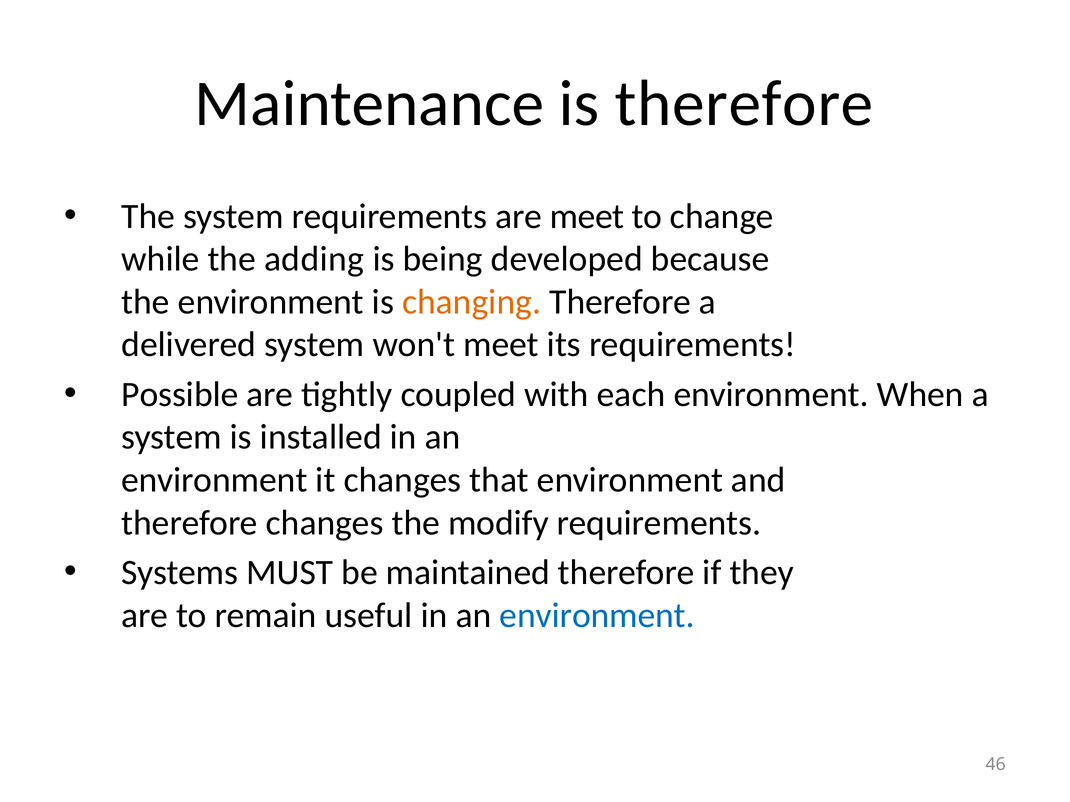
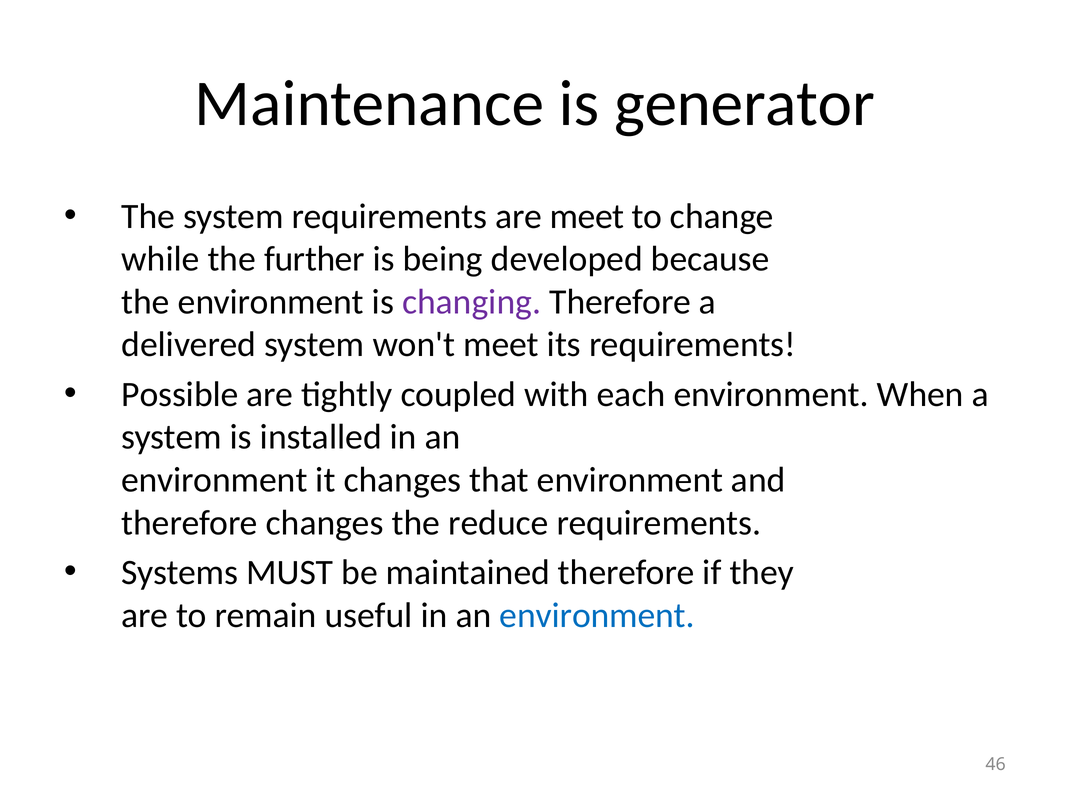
is therefore: therefore -> generator
adding: adding -> further
changing colour: orange -> purple
modify: modify -> reduce
